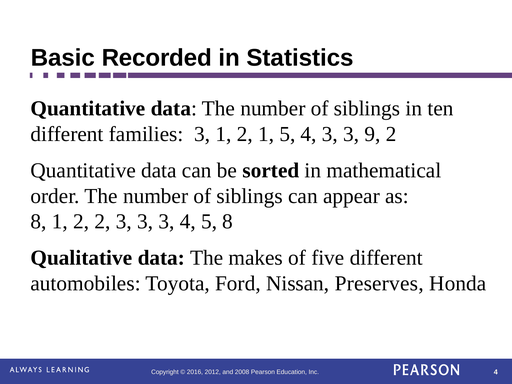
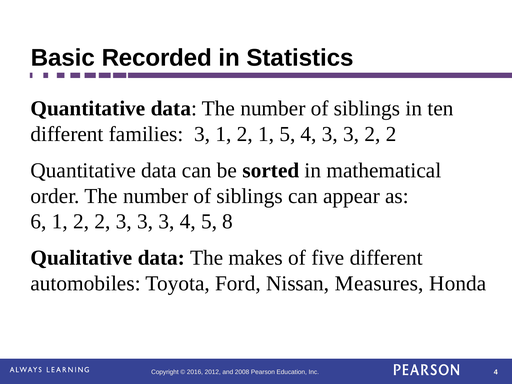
3 9: 9 -> 2
8 at (39, 222): 8 -> 6
Preserves: Preserves -> Measures
